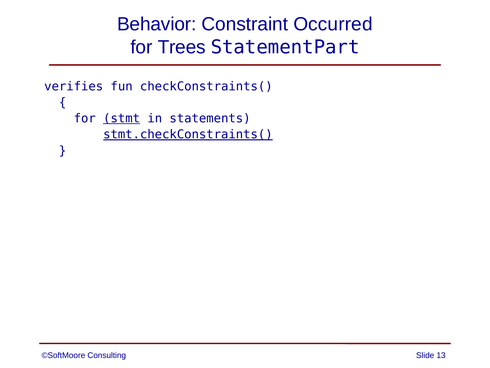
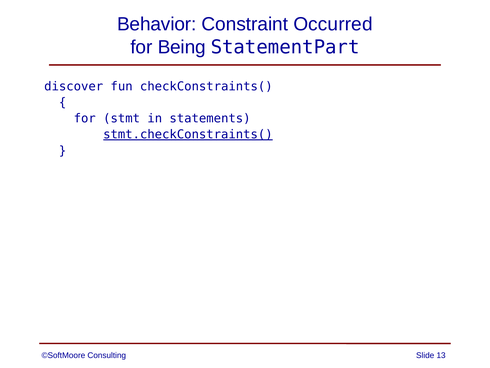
Trees: Trees -> Being
verifies: verifies -> discover
stmt underline: present -> none
